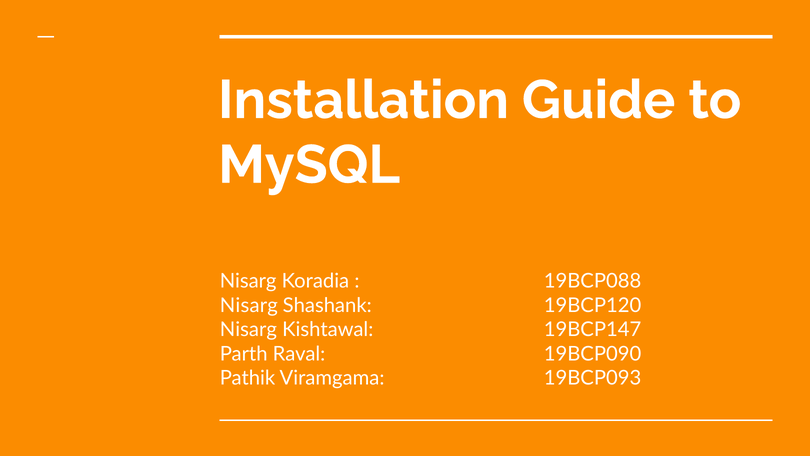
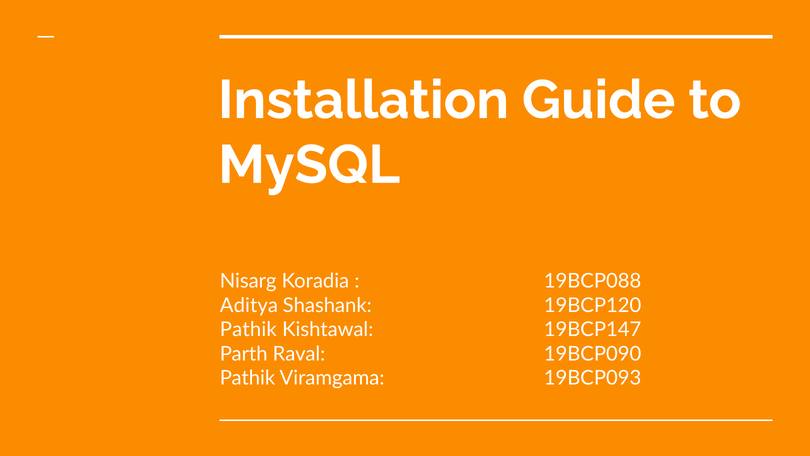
Nisarg at (249, 305): Nisarg -> Aditya
Nisarg at (248, 329): Nisarg -> Pathik
